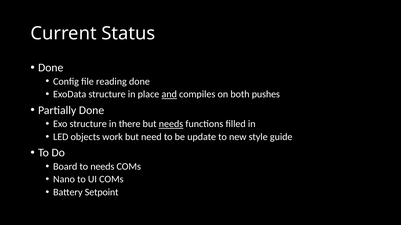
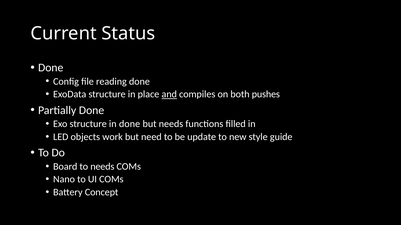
in there: there -> done
needs at (171, 124) underline: present -> none
Setpoint: Setpoint -> Concept
